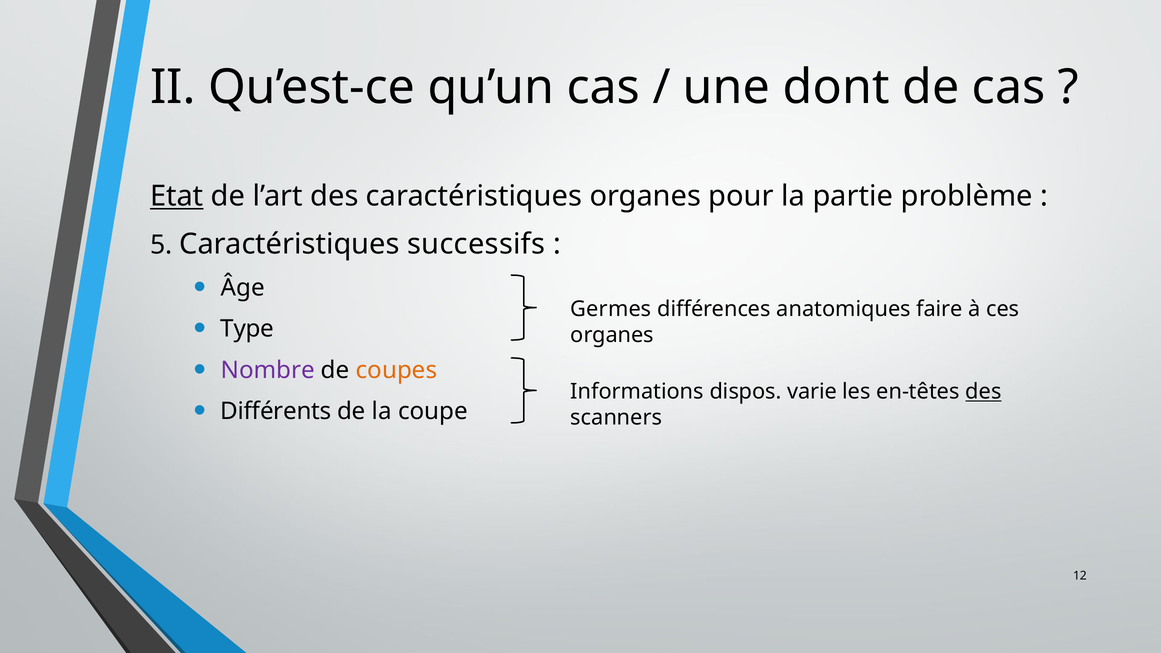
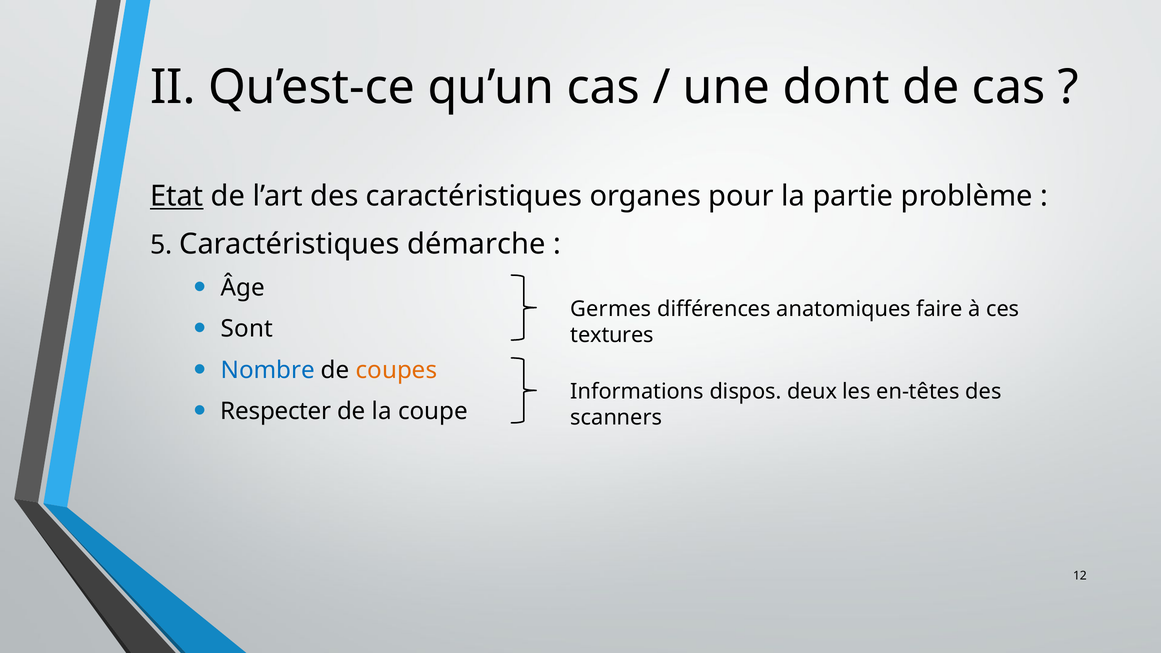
successifs: successifs -> démarche
Type: Type -> Sont
organes at (612, 335): organes -> textures
Nombre colour: purple -> blue
varie: varie -> deux
des at (983, 392) underline: present -> none
Différents: Différents -> Respecter
